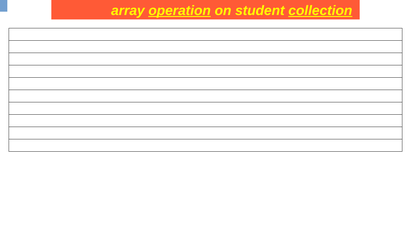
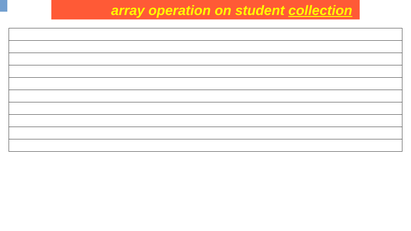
operation underline: present -> none
